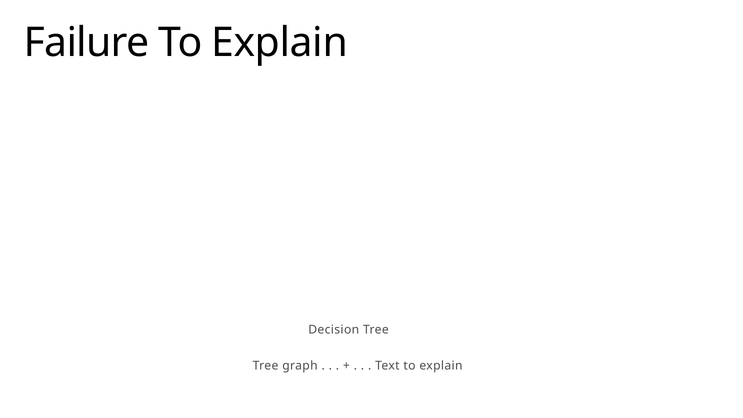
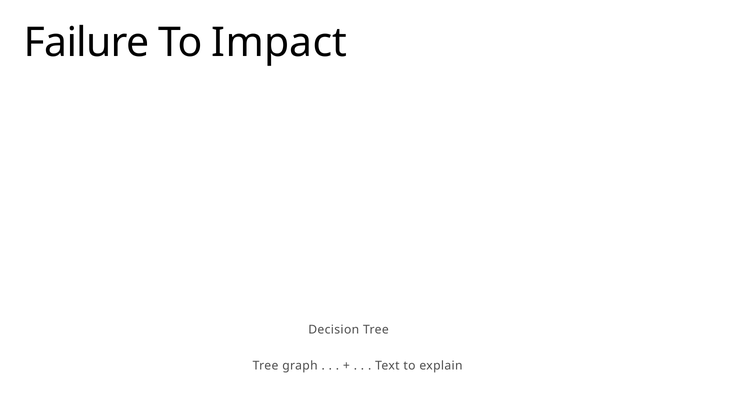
Failure To Explain: Explain -> Impact
